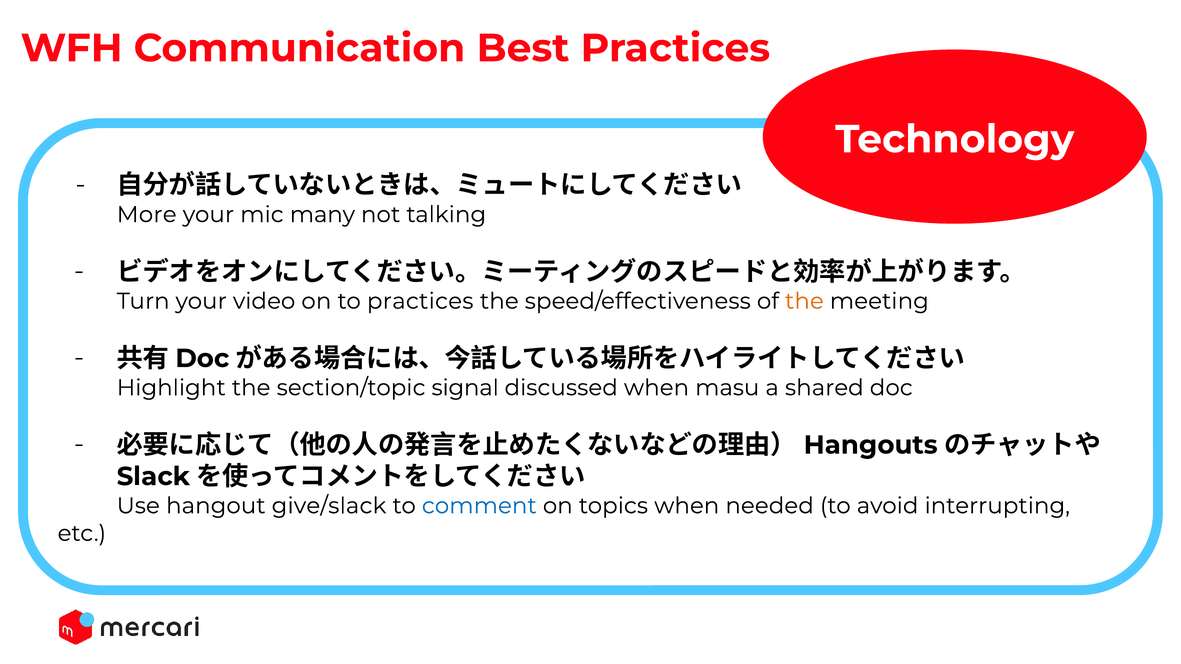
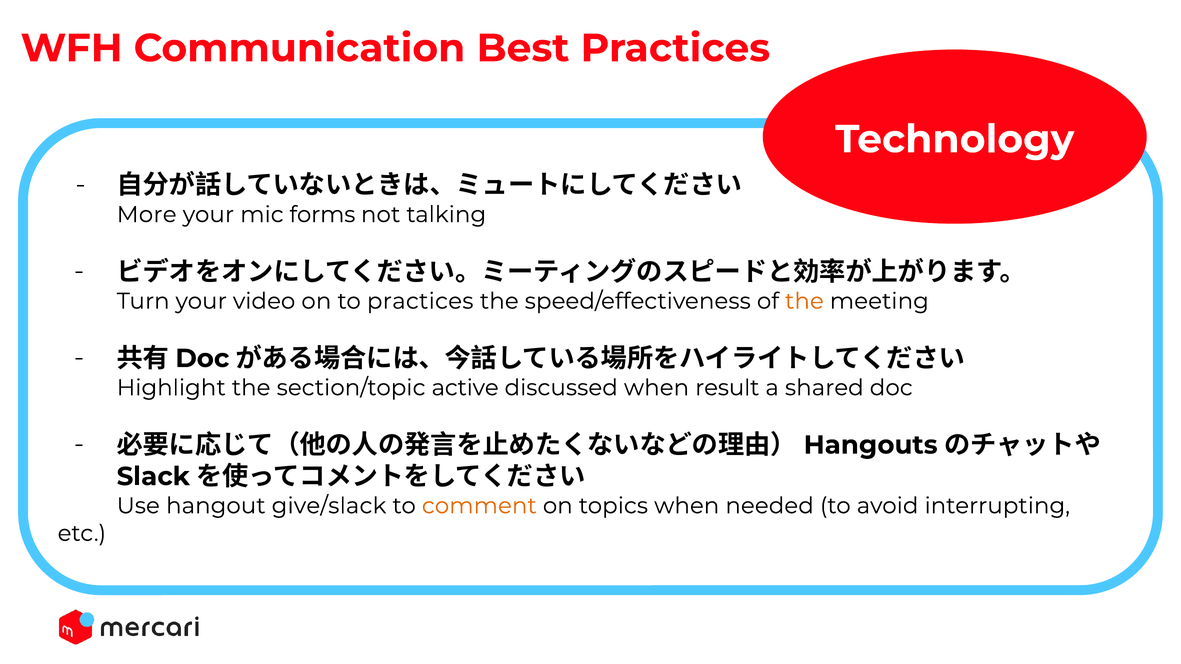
many: many -> forms
signal: signal -> active
masu: masu -> result
comment colour: blue -> orange
